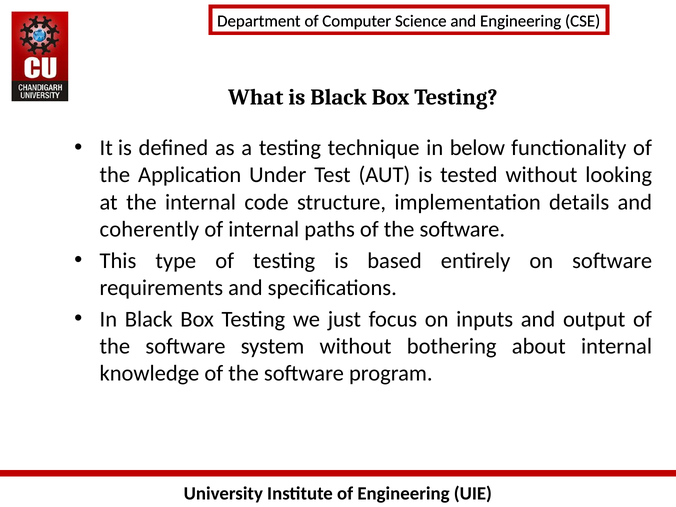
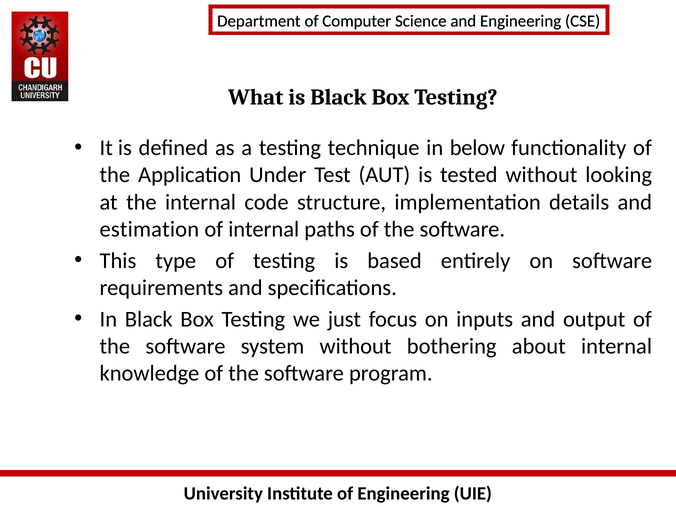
coherently: coherently -> estimation
